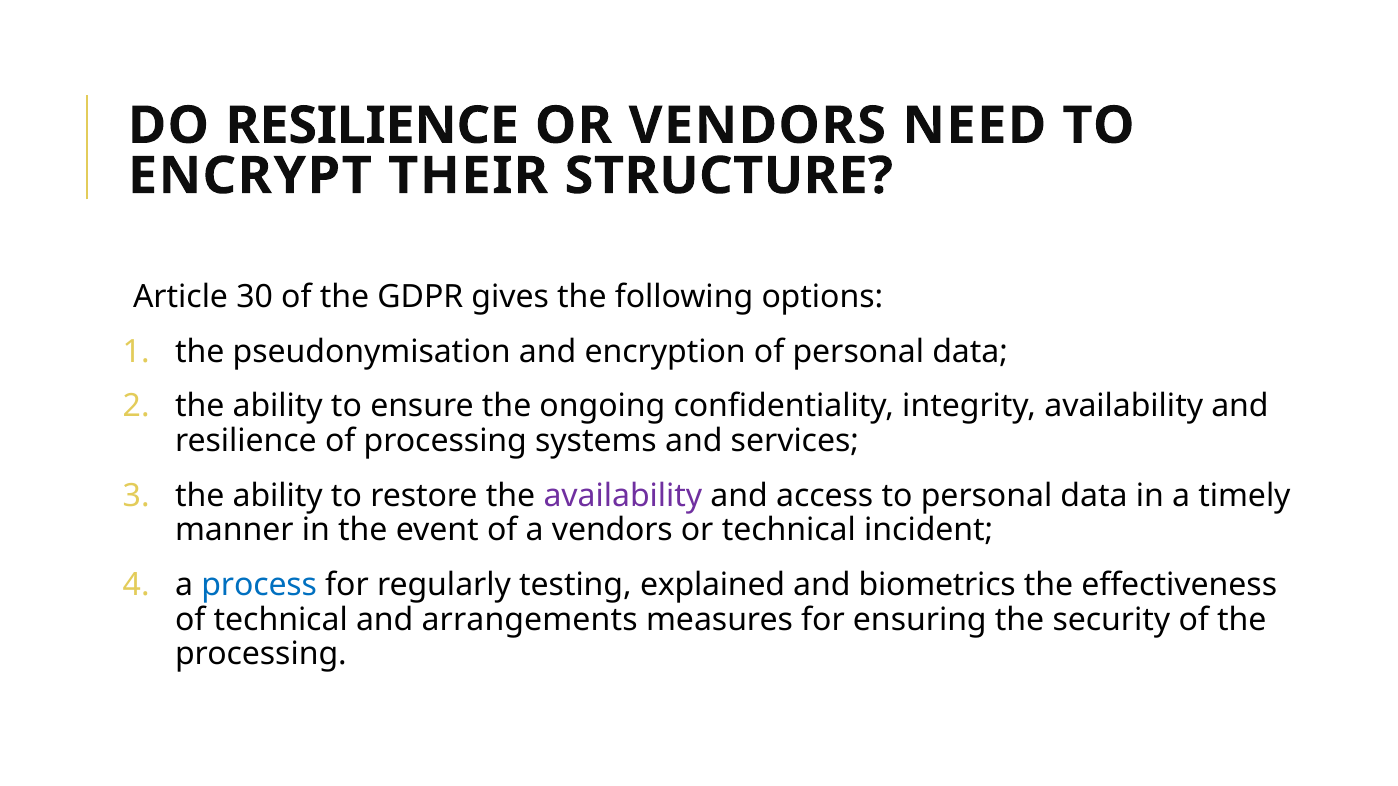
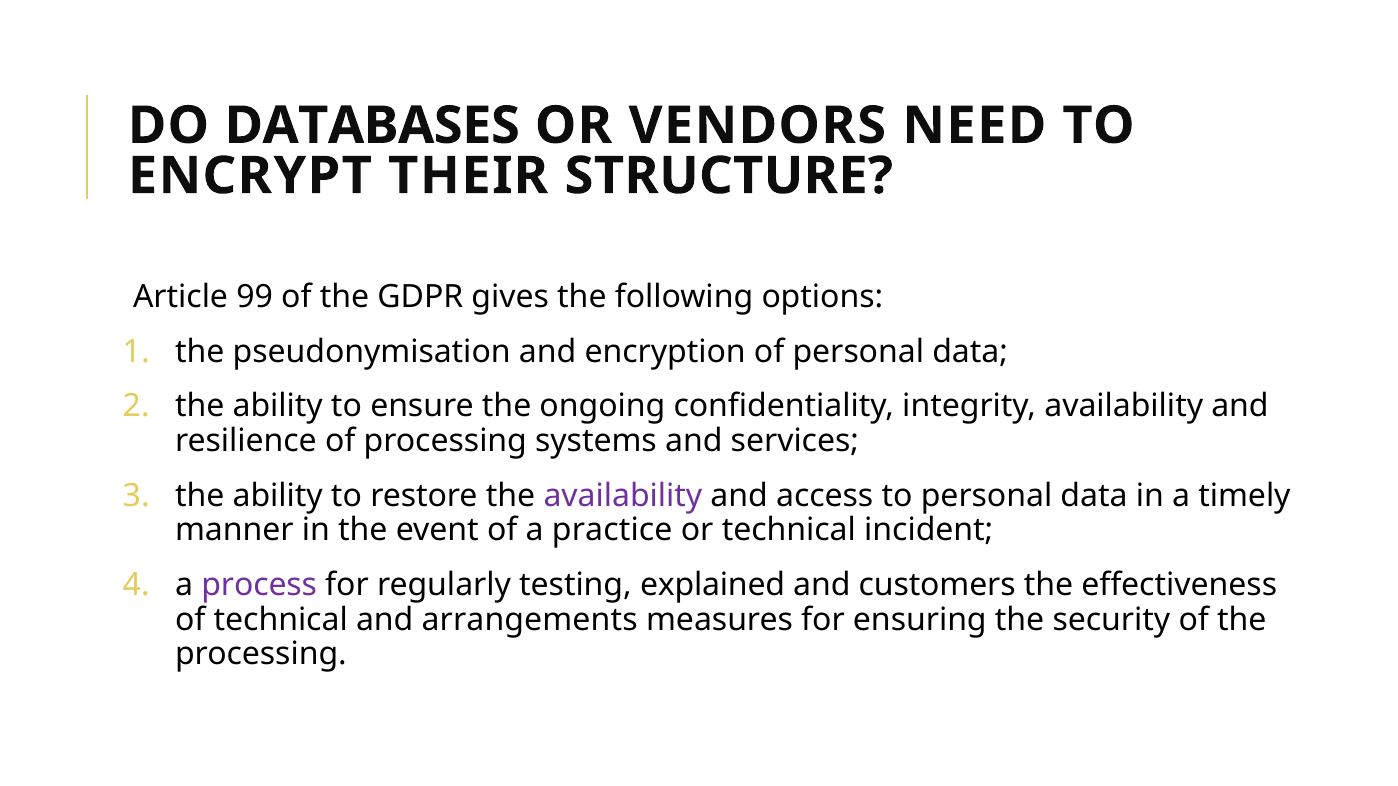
DO RESILIENCE: RESILIENCE -> DATABASES
30: 30 -> 99
a vendors: vendors -> practice
process colour: blue -> purple
biometrics: biometrics -> customers
